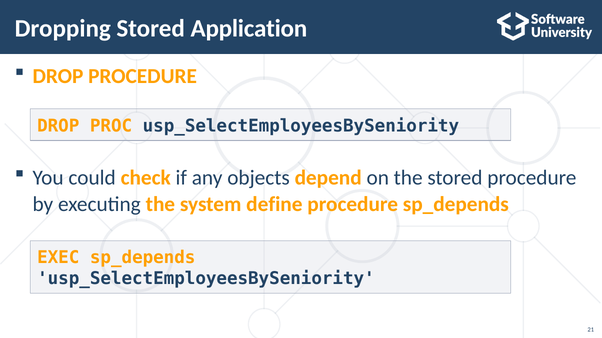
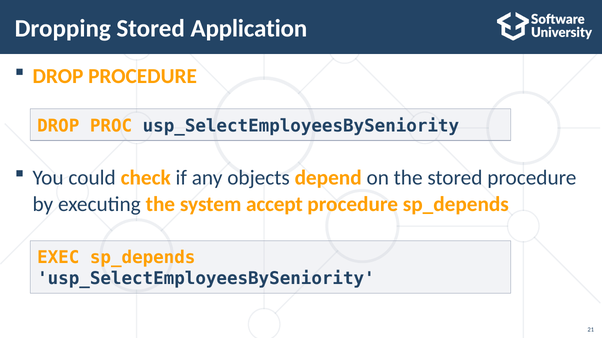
define: define -> accept
